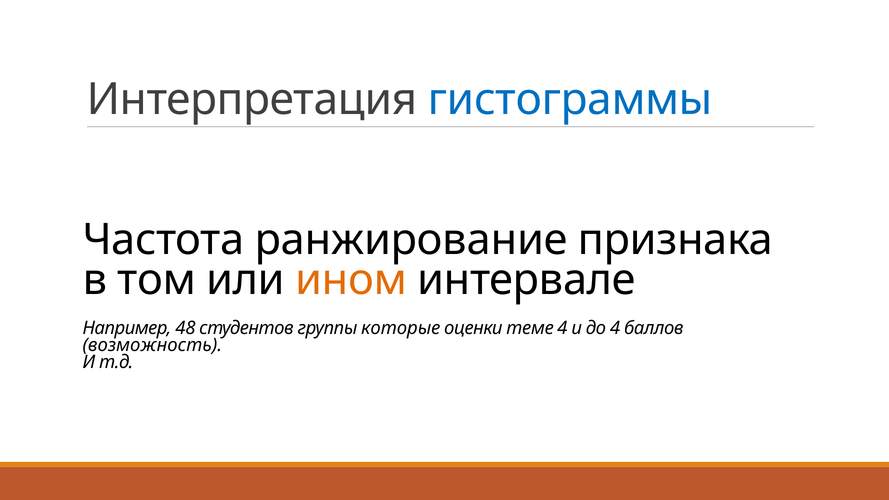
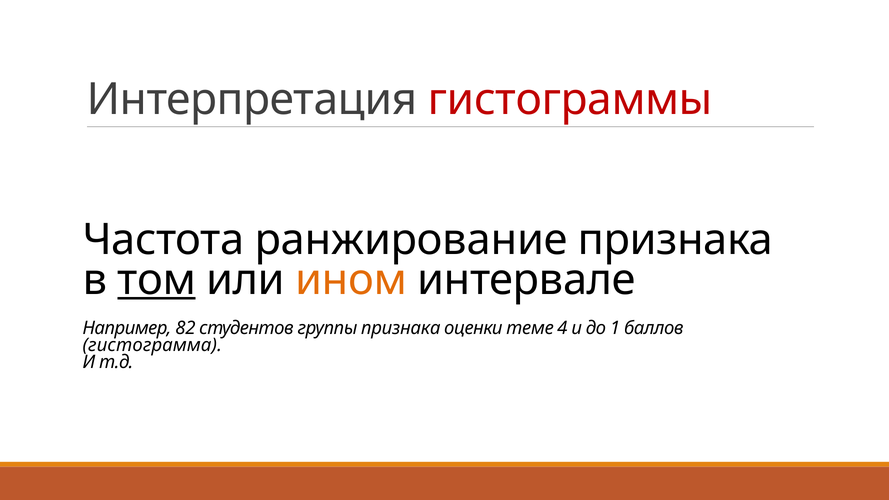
гистограммы colour: blue -> red
том underline: none -> present
48: 48 -> 82
группы которые: которые -> признака
до 4: 4 -> 1
возможность: возможность -> гистограмма
